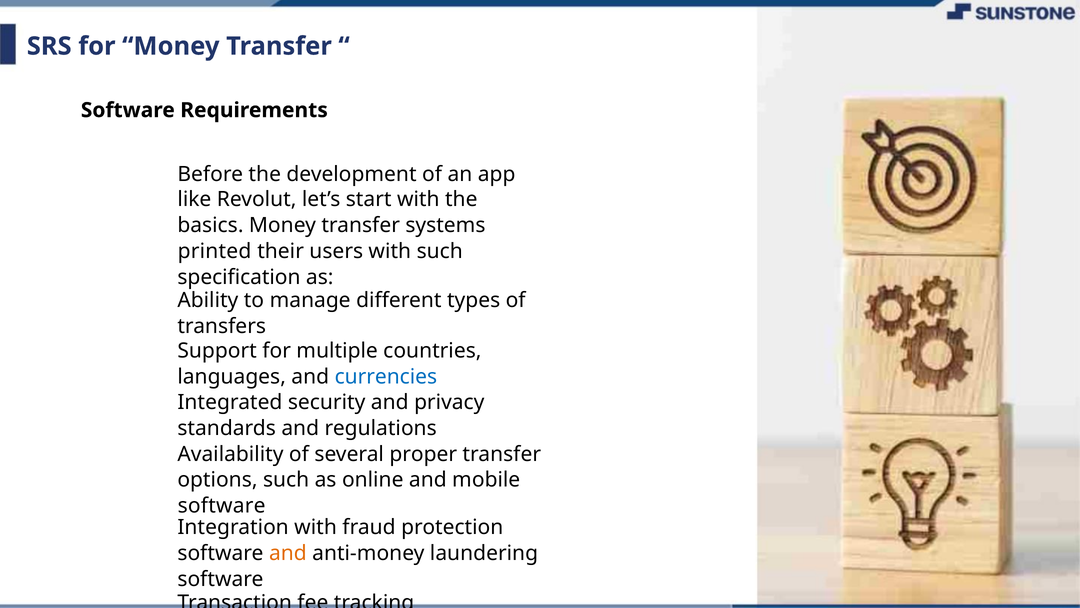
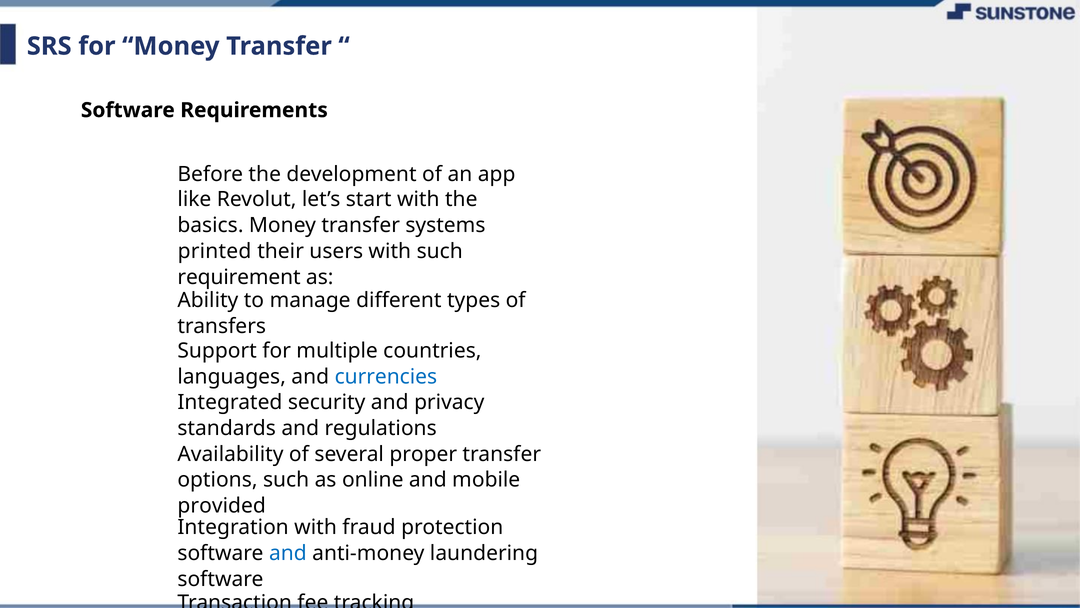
specification: specification -> requirement
software at (222, 505): software -> provided
and at (288, 553) colour: orange -> blue
